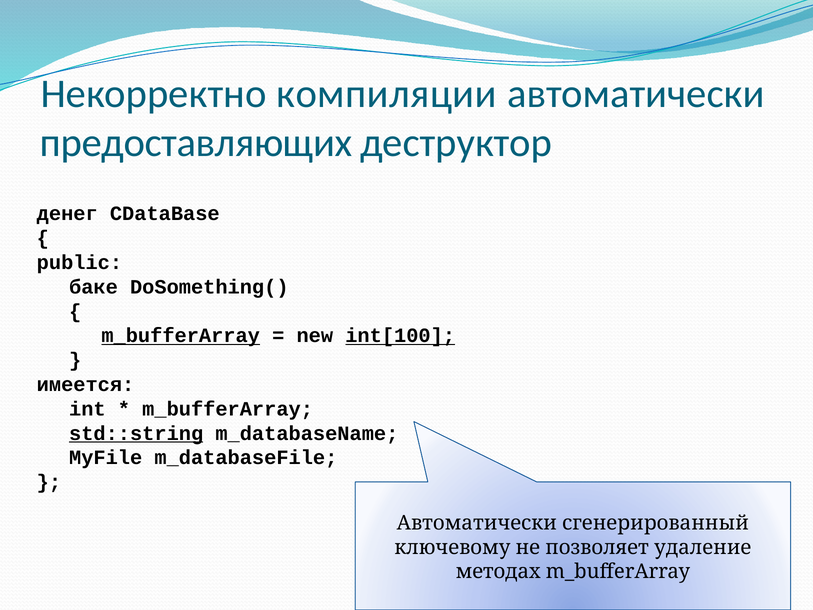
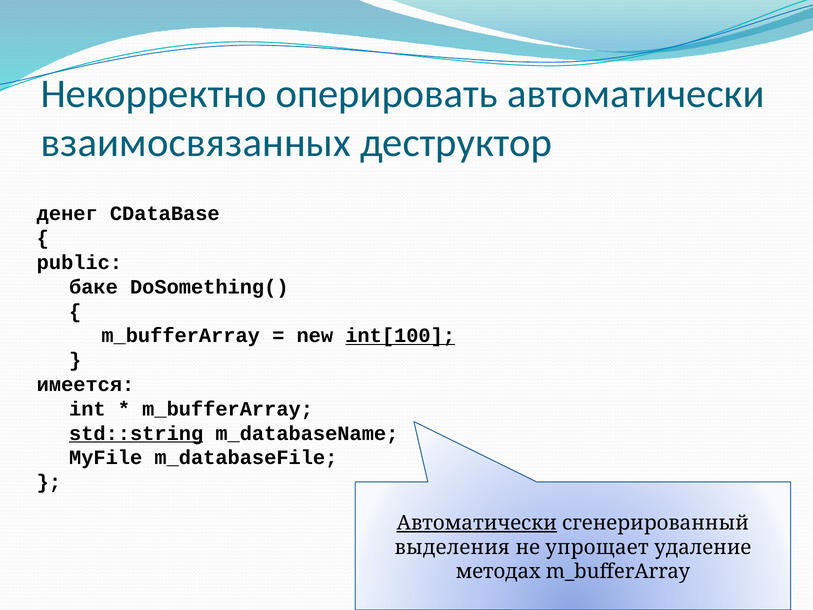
компиляции: компиляции -> оперировать
предоставляющих: предоставляющих -> взаимосвязанных
m_bufferArray at (181, 336) underline: present -> none
Автоматически at (477, 523) underline: none -> present
ключевому: ключевому -> выделения
позволяет: позволяет -> упрощает
